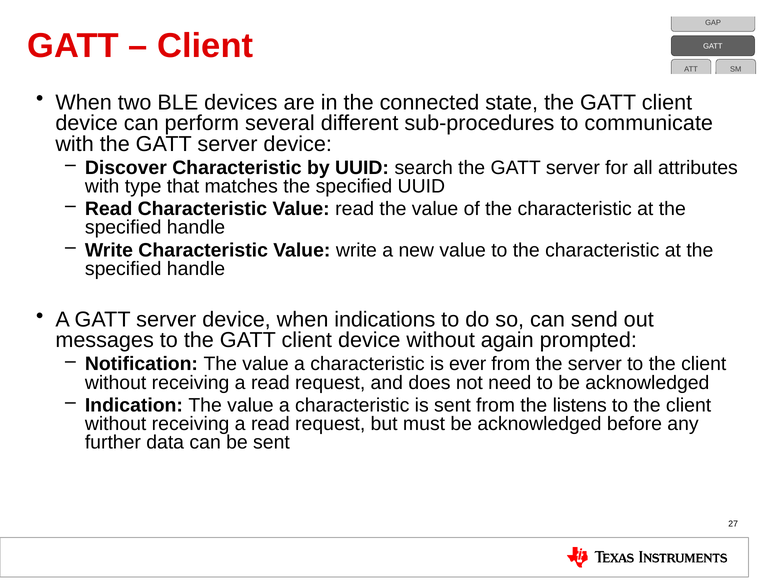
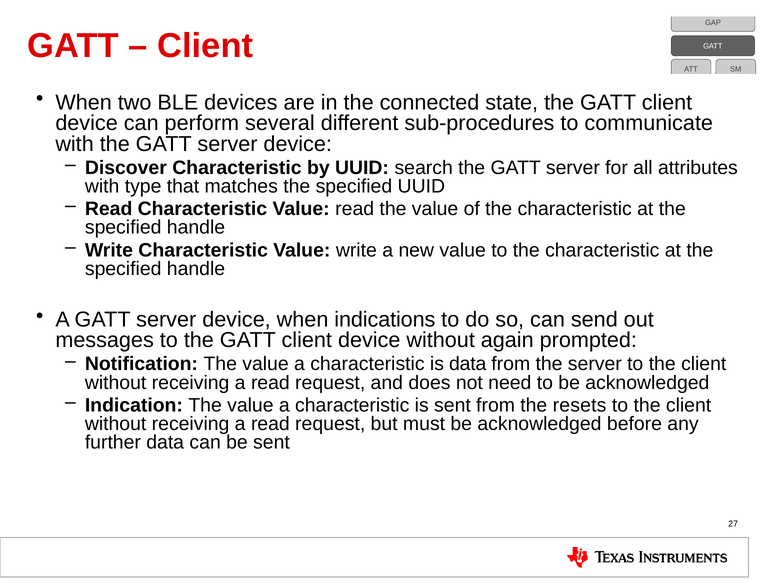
is ever: ever -> data
listens: listens -> resets
